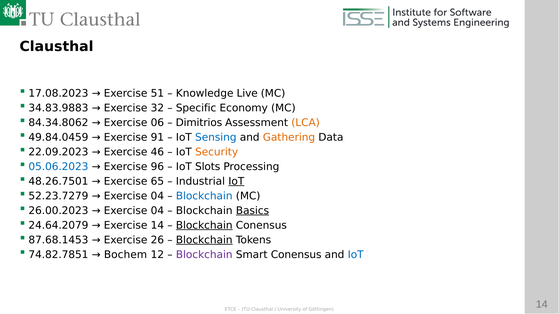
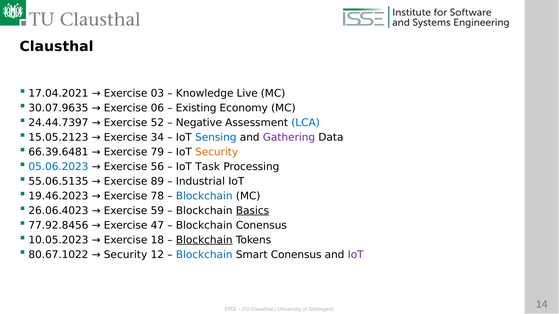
17.08.2023: 17.08.2023 -> 17.04.2021
51: 51 -> 03
34.83.9883: 34.83.9883 -> 30.07.9635
32: 32 -> 06
Specific: Specific -> Existing
84.34.8062: 84.34.8062 -> 24.44.7397
06: 06 -> 52
Dimitrios: Dimitrios -> Negative
LCA colour: orange -> blue
49.84.0459: 49.84.0459 -> 15.05.2123
91: 91 -> 34
Gathering colour: orange -> purple
22.09.2023: 22.09.2023 -> 66.39.6481
46: 46 -> 79
96: 96 -> 56
Slots: Slots -> Task
48.26.7501: 48.26.7501 -> 55.06.5135
65: 65 -> 89
IoT at (236, 182) underline: present -> none
52.23.7279: 52.23.7279 -> 19.46.2023
04 at (157, 196): 04 -> 78
26.00.2023: 26.00.2023 -> 26.06.4023
04 at (157, 211): 04 -> 59
24.64.2079: 24.64.2079 -> 77.92.8456
Exercise 14: 14 -> 47
Blockchain at (204, 226) underline: present -> none
87.68.1453: 87.68.1453 -> 10.05.2023
26: 26 -> 18
74.82.7851: 74.82.7851 -> 80.67.1022
Bochem at (126, 255): Bochem -> Security
Blockchain at (204, 255) colour: purple -> blue
IoT at (356, 255) colour: blue -> purple
